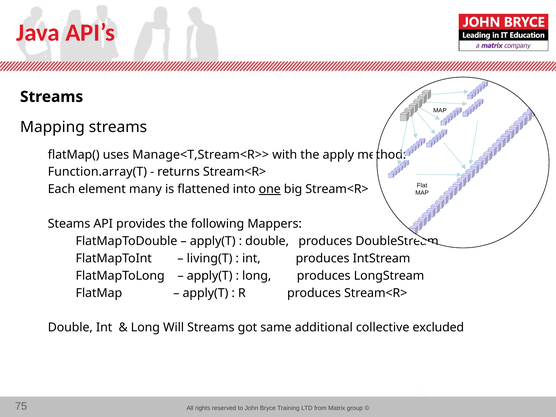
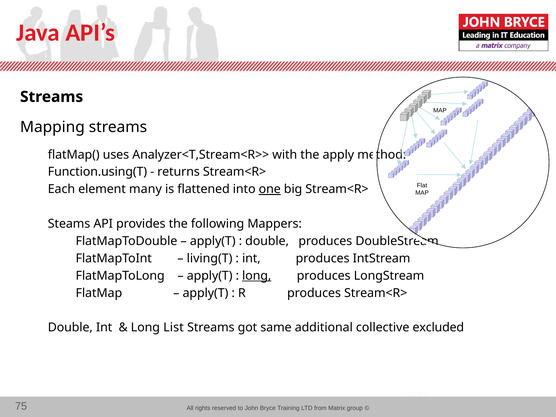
Manage<T,Stream<R>>: Manage<T,Stream<R>> -> Analyzer<T,Stream<R>>
Function.array(T: Function.array(T -> Function.using(T
long at (257, 276) underline: none -> present
Will: Will -> List
